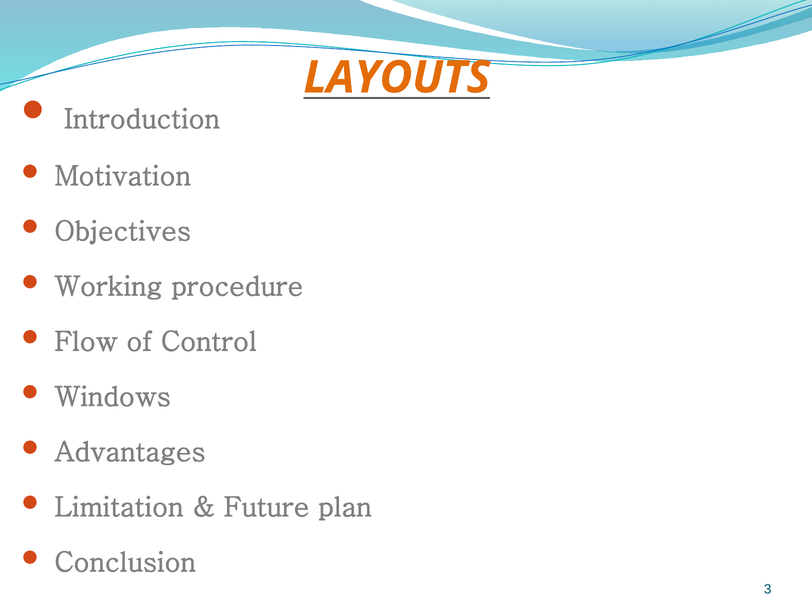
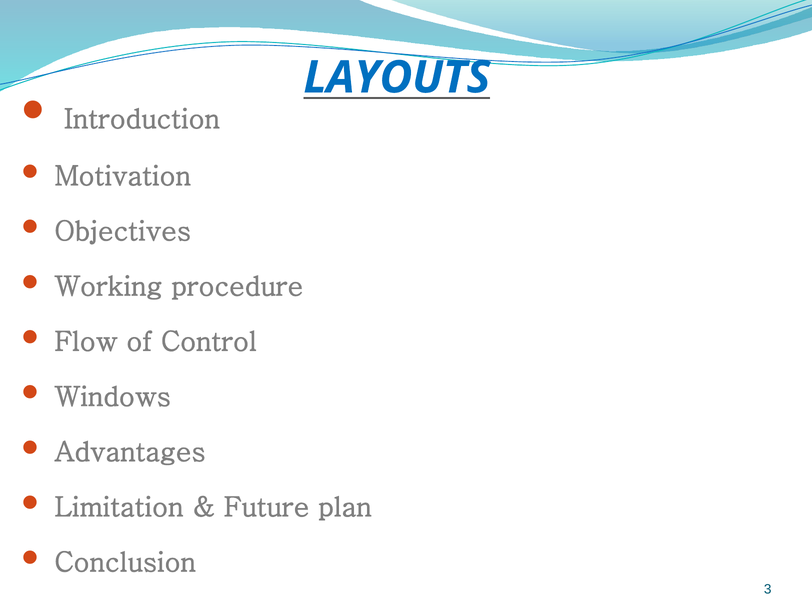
LAYOUTS colour: orange -> blue
